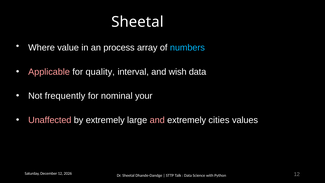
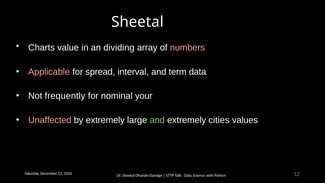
Where: Where -> Charts
process: process -> dividing
numbers colour: light blue -> pink
quality: quality -> spread
wish: wish -> term
and at (157, 120) colour: pink -> light green
